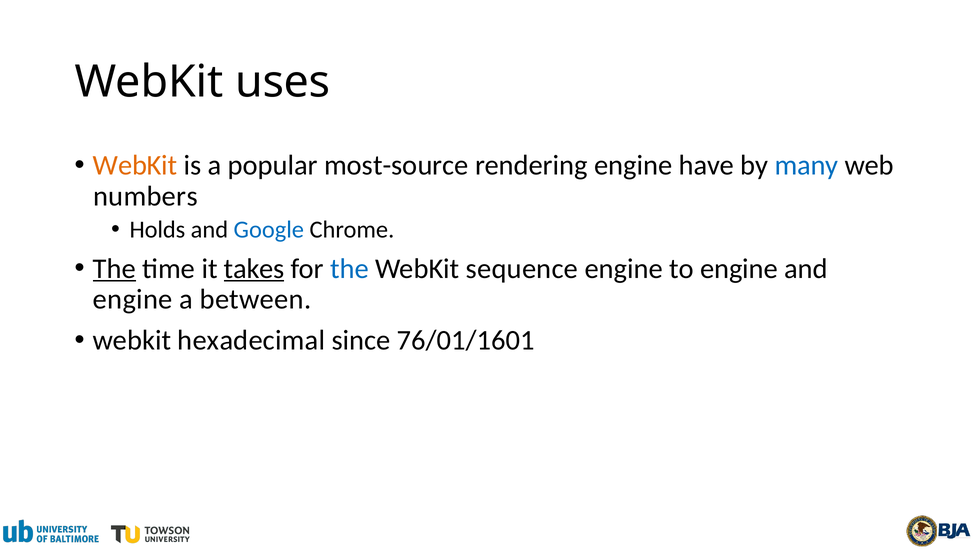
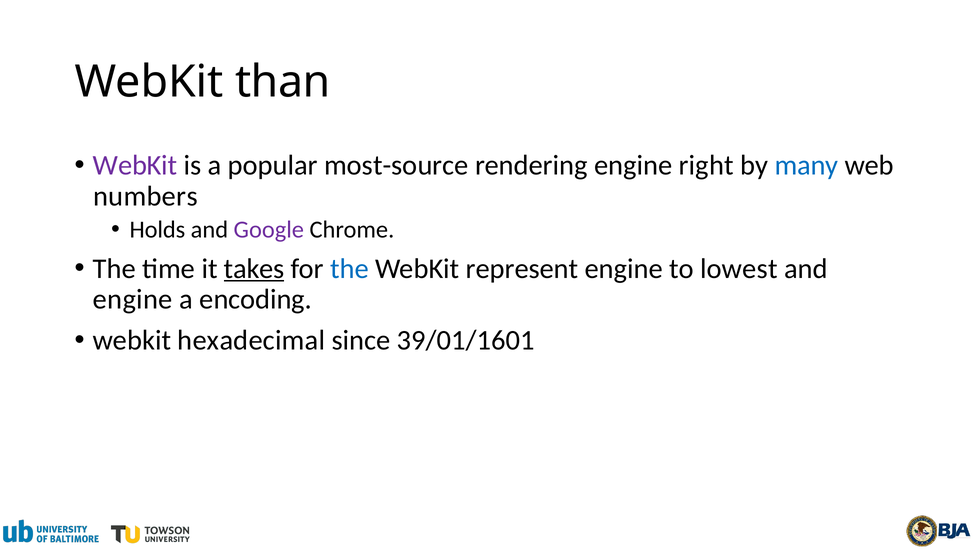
uses: uses -> than
WebKit at (135, 165) colour: orange -> purple
have: have -> right
Google colour: blue -> purple
The at (114, 269) underline: present -> none
sequence: sequence -> represent
to engine: engine -> lowest
between: between -> encoding
76/01/1601: 76/01/1601 -> 39/01/1601
